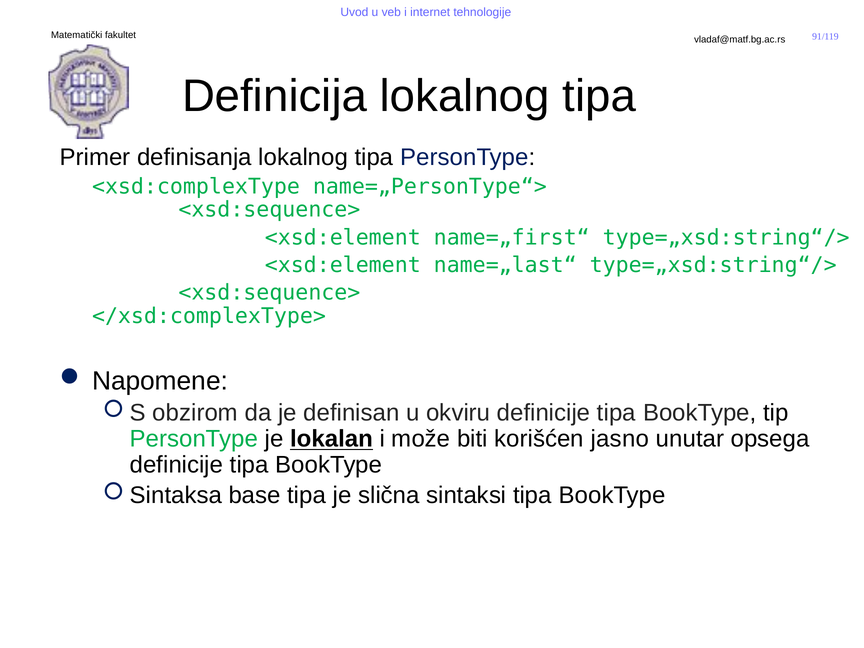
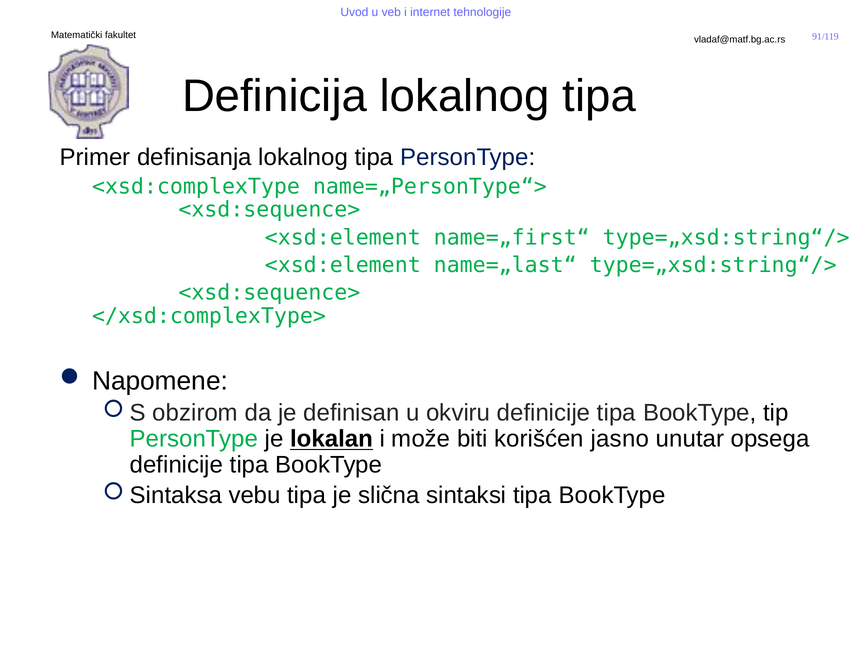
base: base -> vebu
